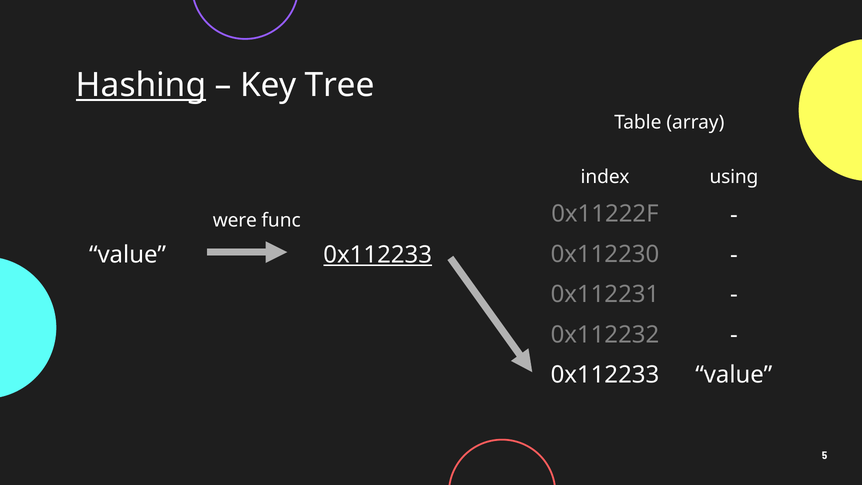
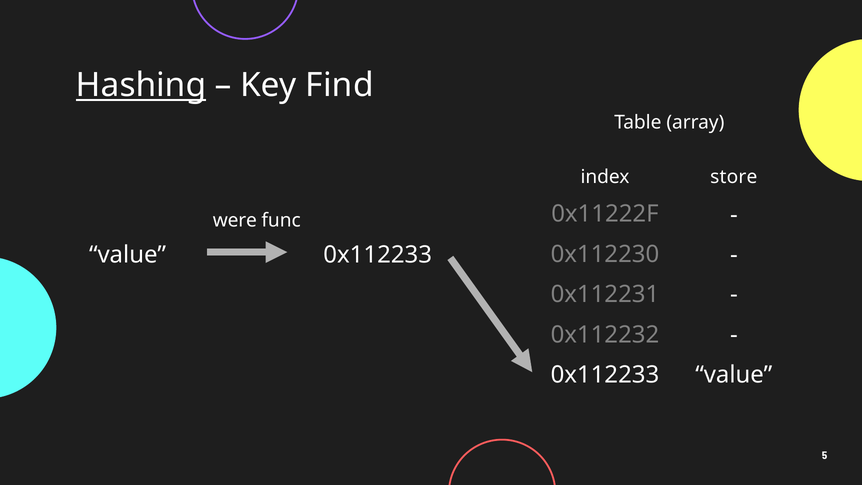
Tree: Tree -> Find
using: using -> store
0x112233 at (378, 255) underline: present -> none
